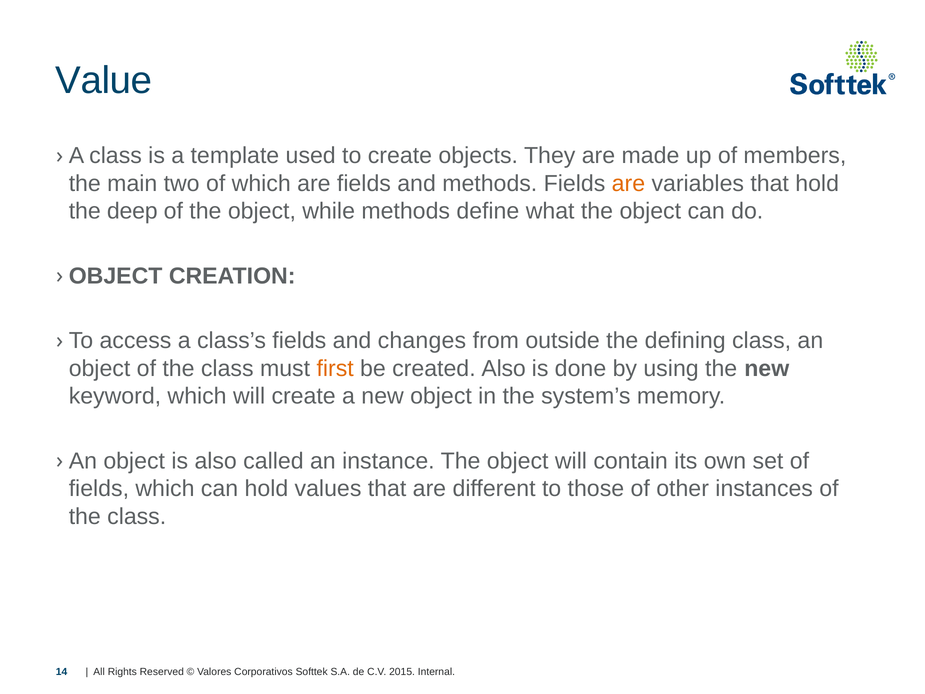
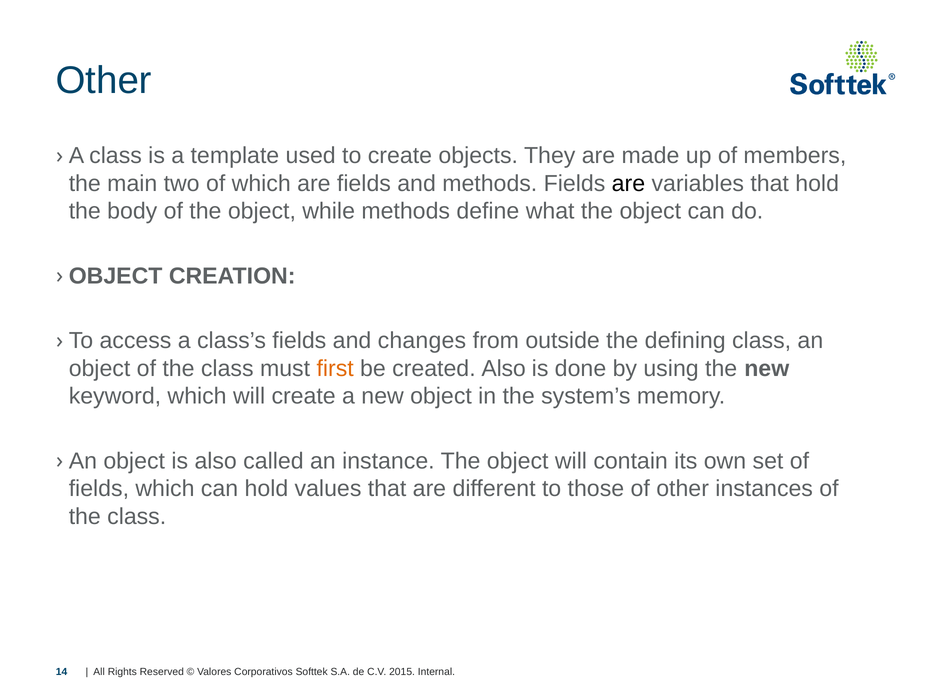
Value at (104, 80): Value -> Other
are at (628, 183) colour: orange -> black
deep: deep -> body
